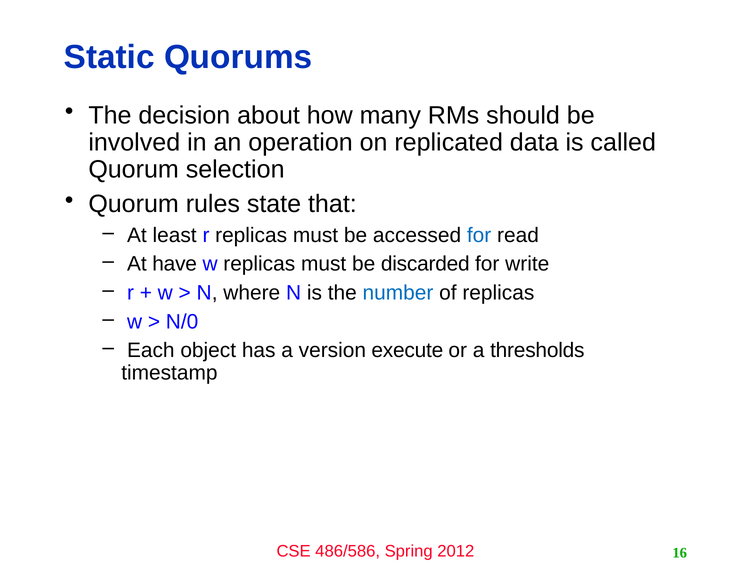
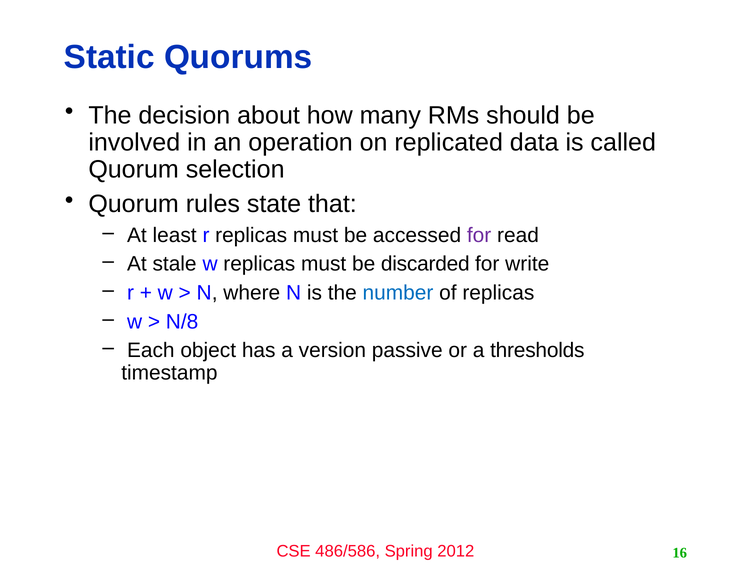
for at (479, 235) colour: blue -> purple
have: have -> stale
N/0: N/0 -> N/8
execute: execute -> passive
